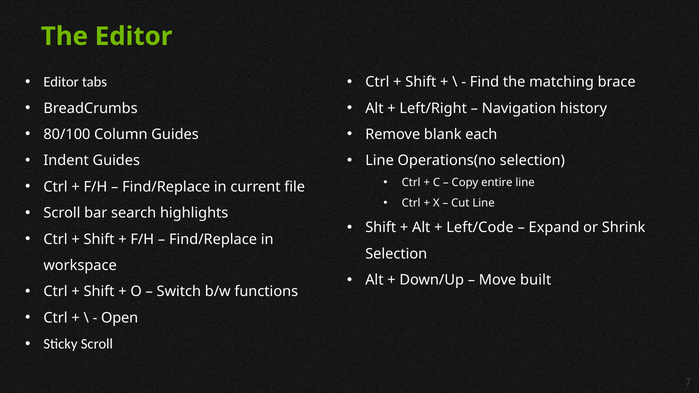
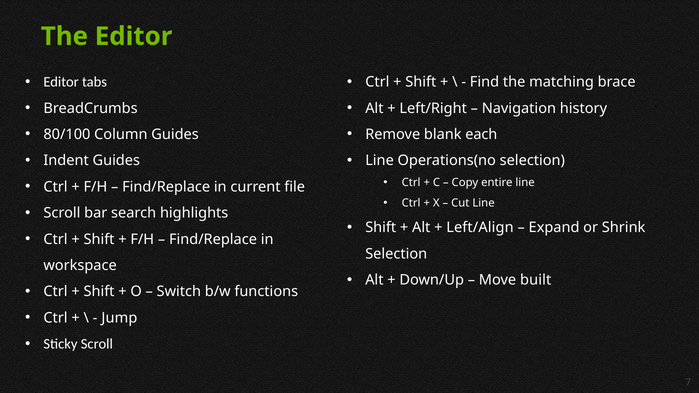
Left/Code: Left/Code -> Left/Align
Open: Open -> Jump
